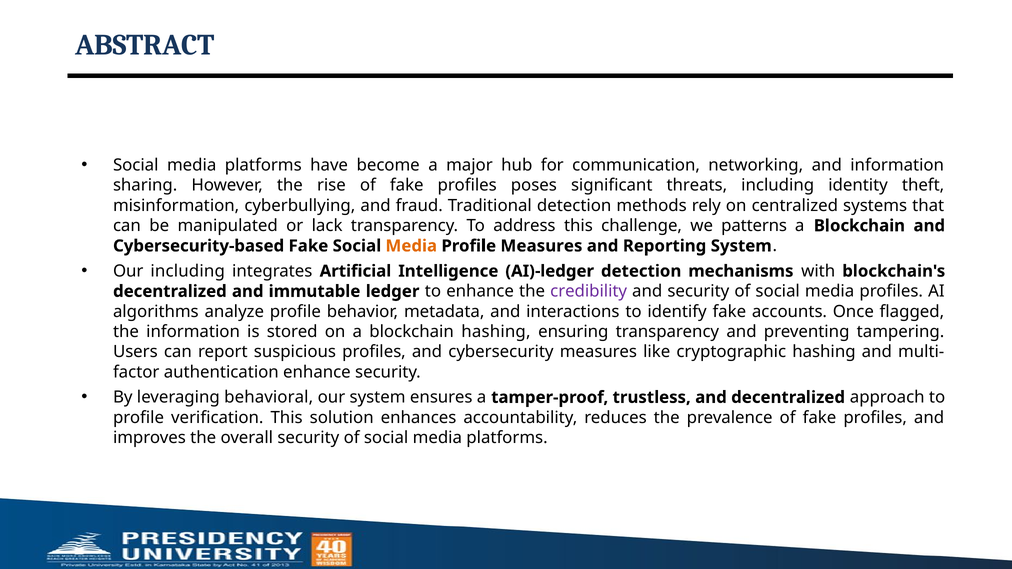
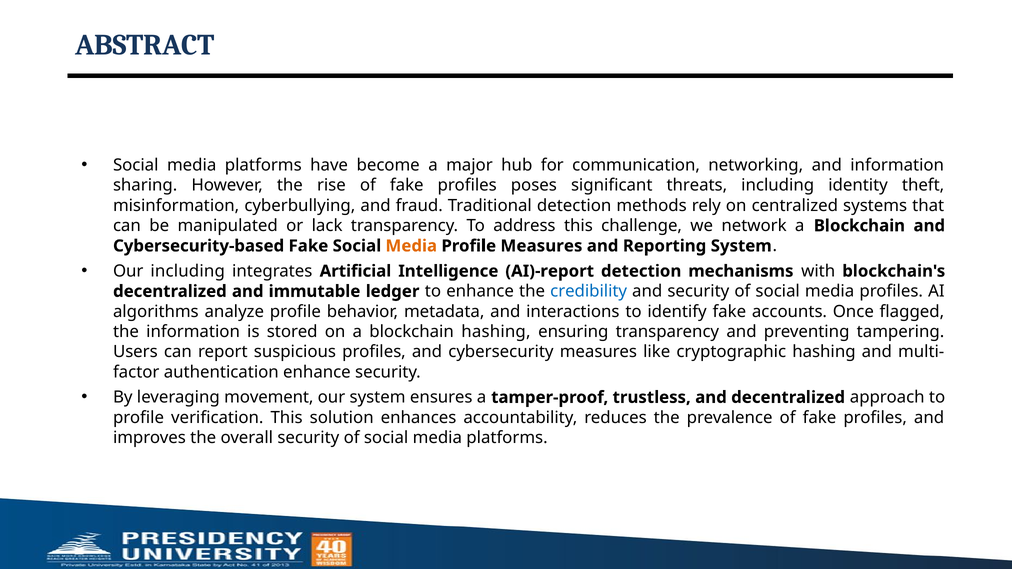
patterns: patterns -> network
AI)-ledger: AI)-ledger -> AI)-report
credibility colour: purple -> blue
behavioral: behavioral -> movement
